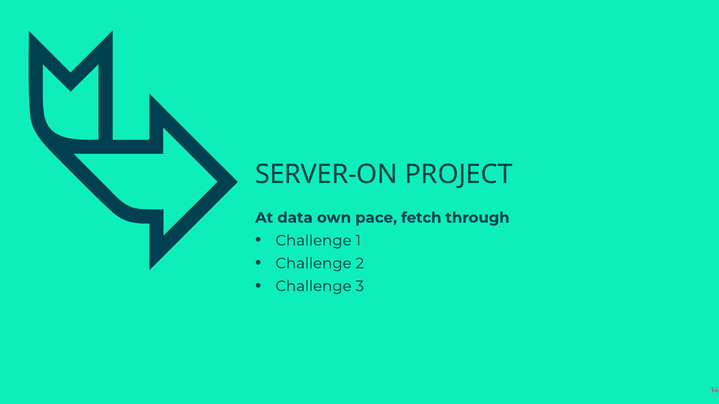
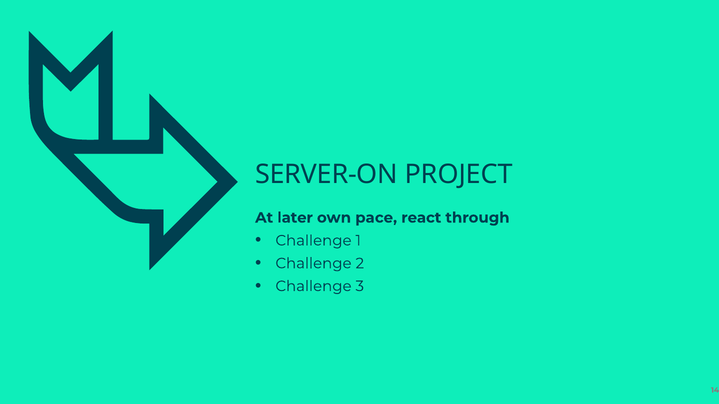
data: data -> later
fetch: fetch -> react
